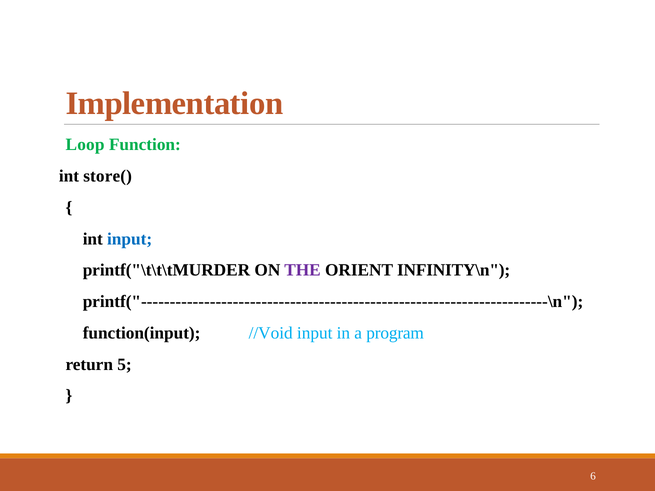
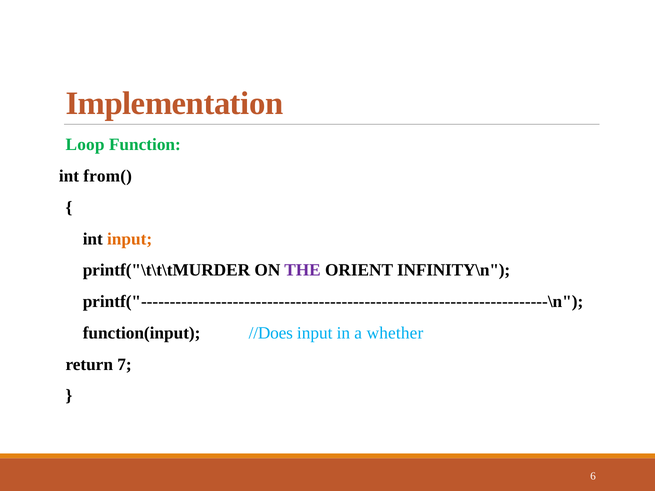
store(: store( -> from(
input at (130, 239) colour: blue -> orange
//Void: //Void -> //Does
program: program -> whether
5: 5 -> 7
